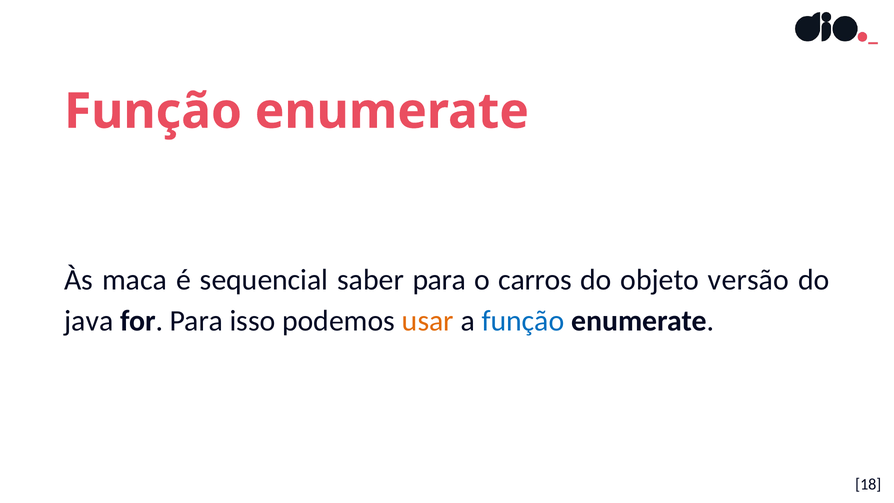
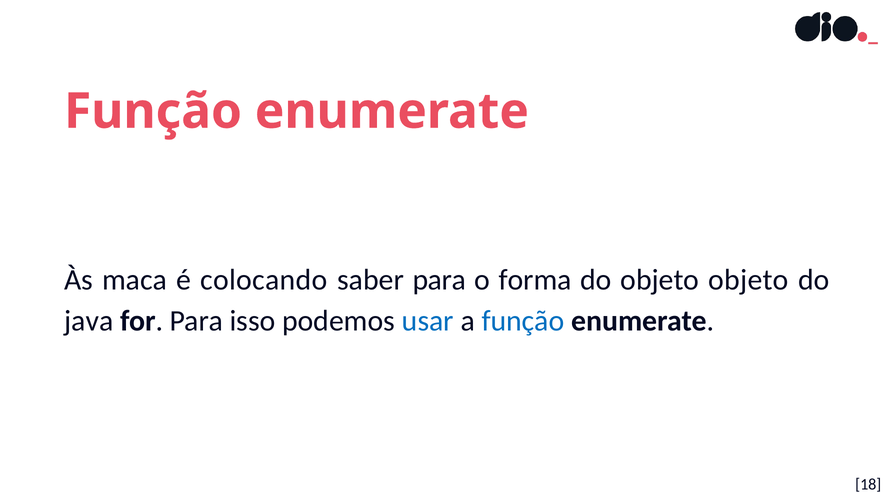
sequencial: sequencial -> colocando
carros: carros -> forma
objeto versão: versão -> objeto
usar colour: orange -> blue
